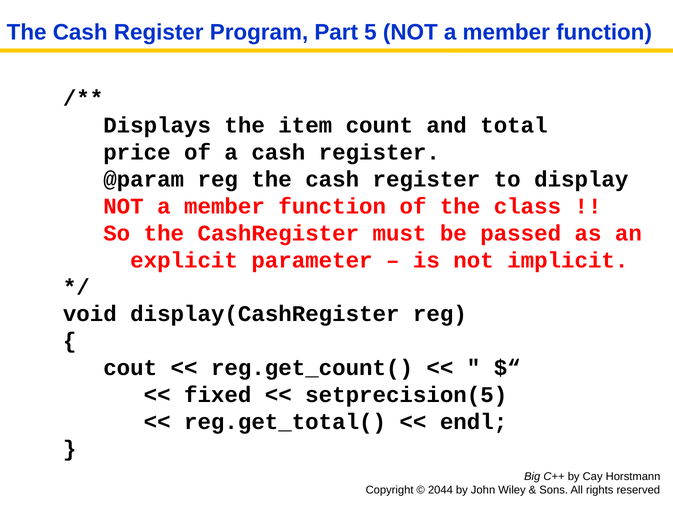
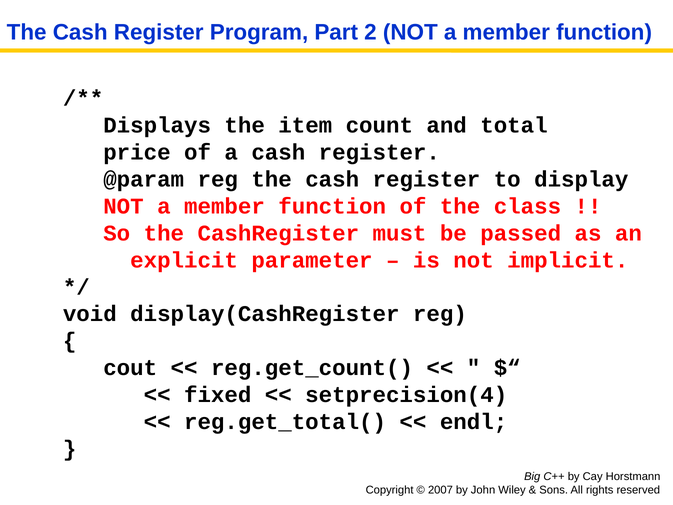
5: 5 -> 2
setprecision(5: setprecision(5 -> setprecision(4
2044: 2044 -> 2007
